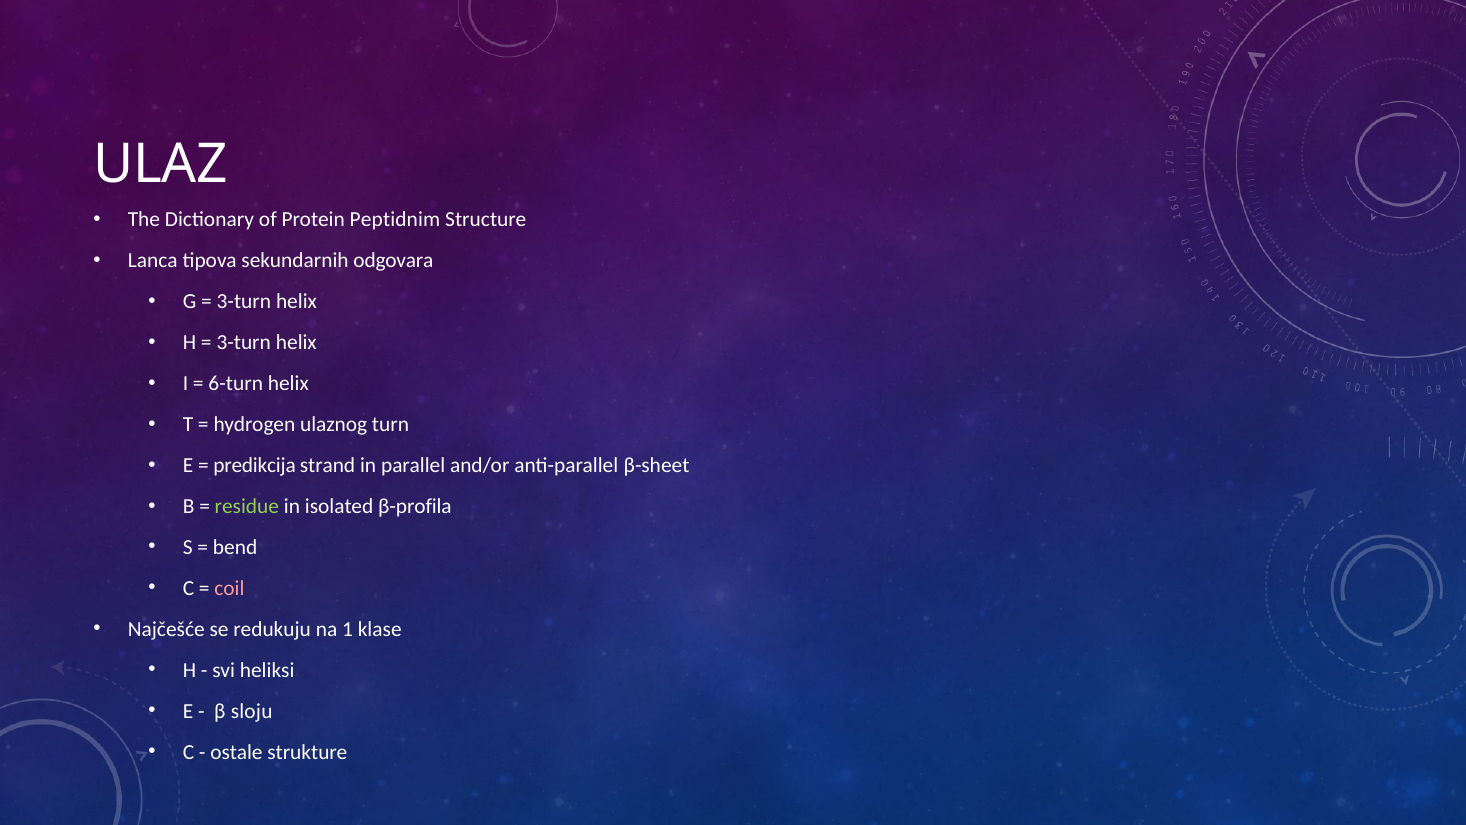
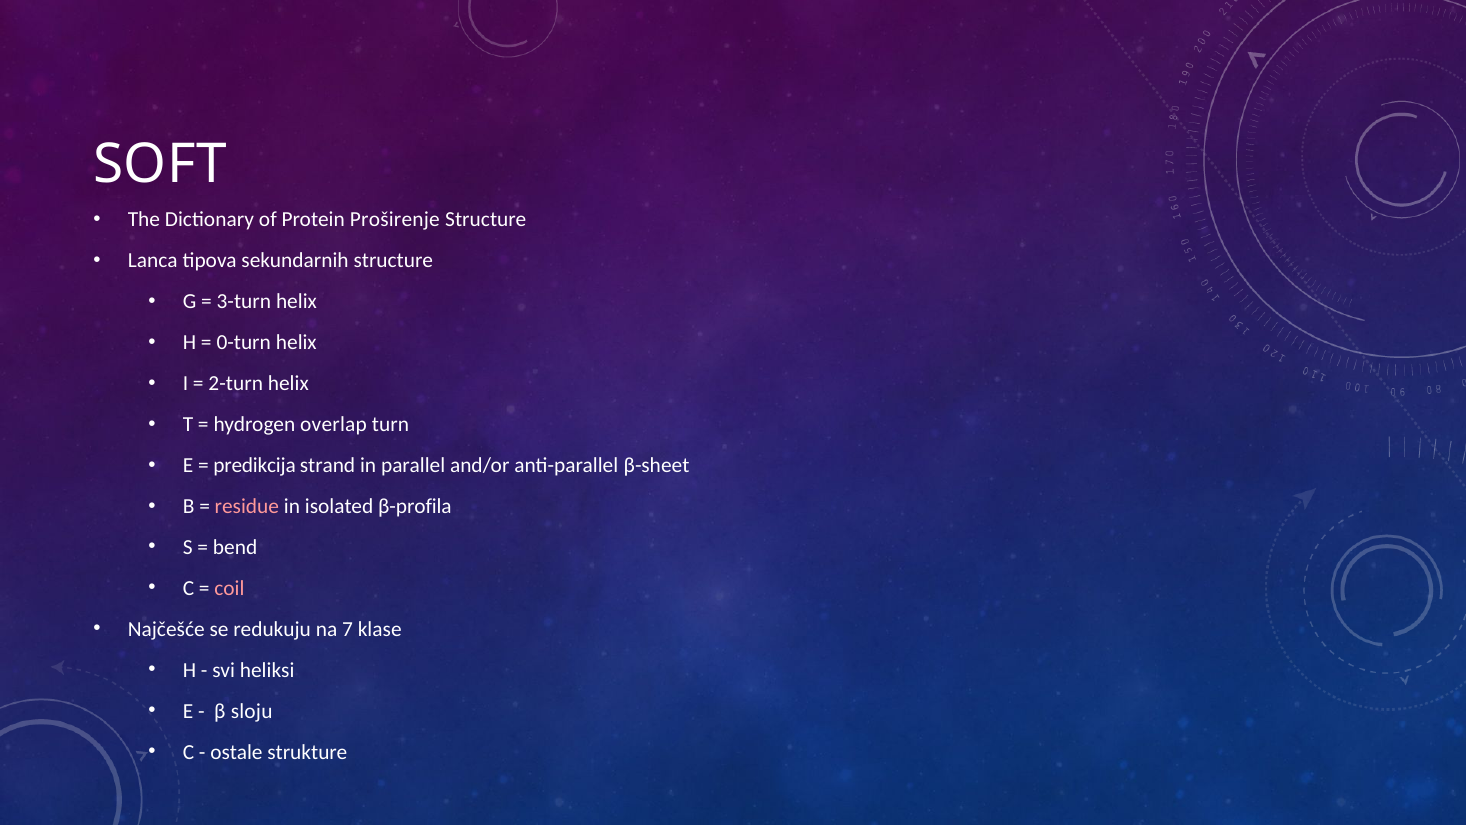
ULAZ: ULAZ -> SOFT
Peptidnim: Peptidnim -> Proširenje
sekundarnih odgovara: odgovara -> structure
3-turn at (244, 342): 3-turn -> 0-turn
6-turn: 6-turn -> 2-turn
ulaznog: ulaznog -> overlap
residue colour: light green -> pink
1: 1 -> 7
